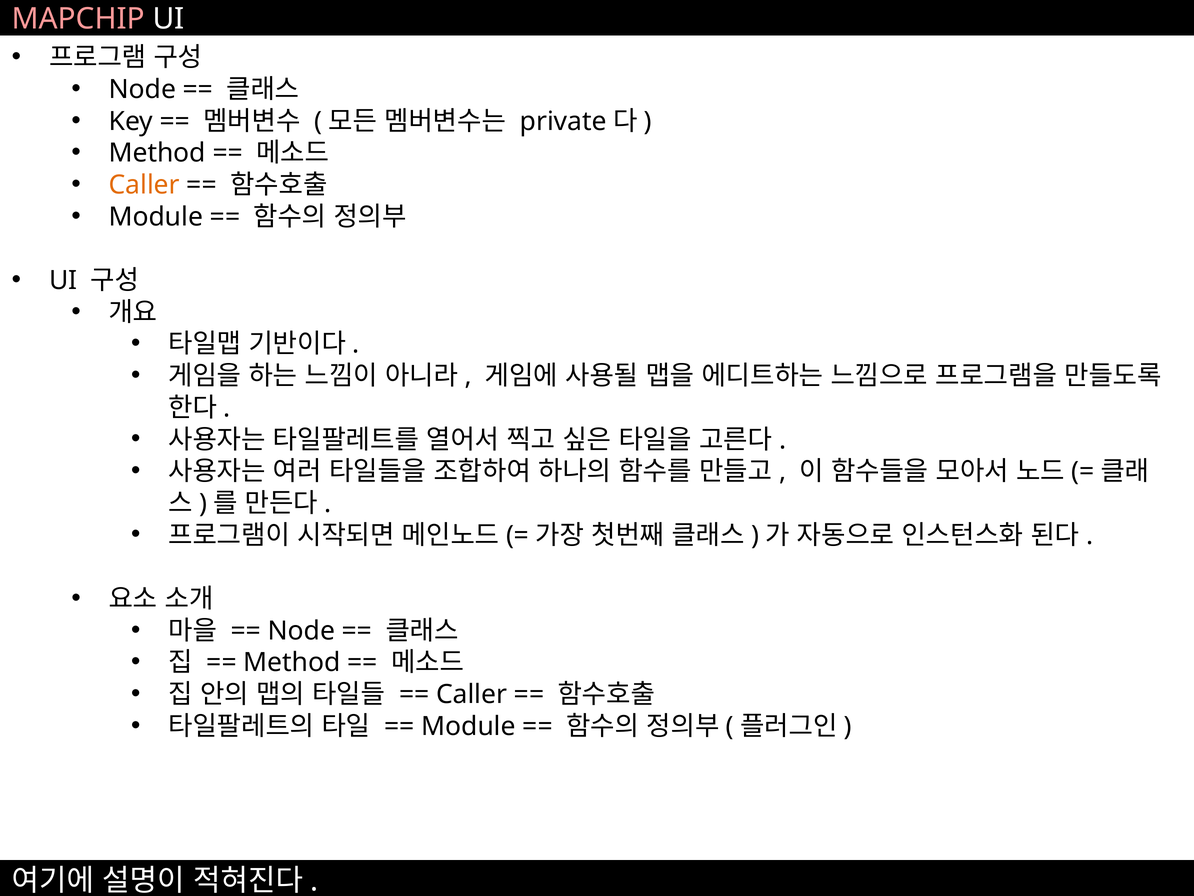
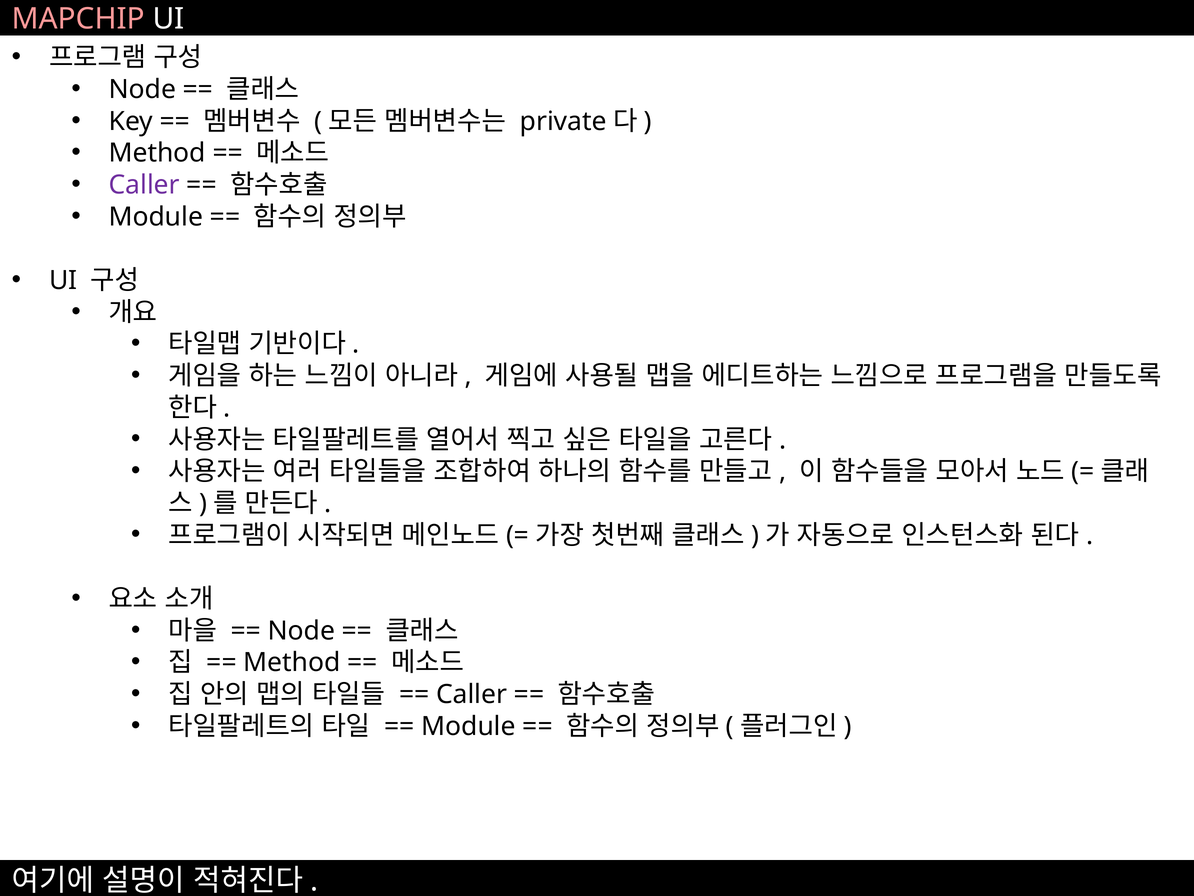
Caller at (144, 185) colour: orange -> purple
